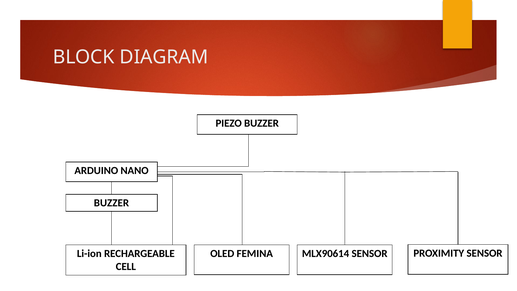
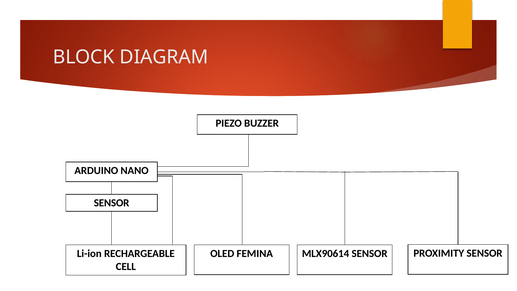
BUZZER at (111, 203): BUZZER -> SENSOR
